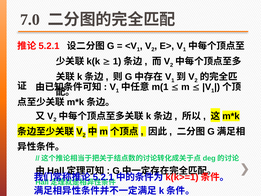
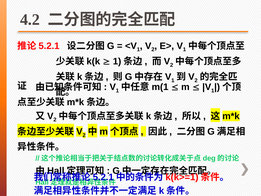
7.0: 7.0 -> 4.2
